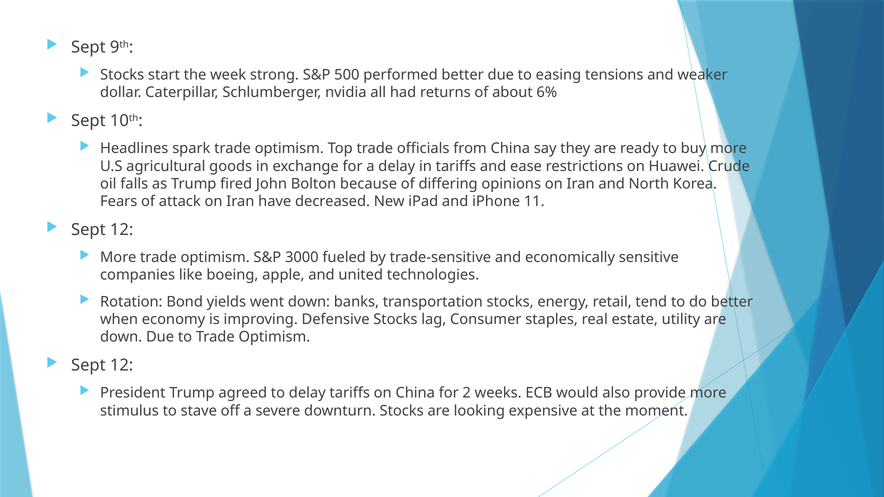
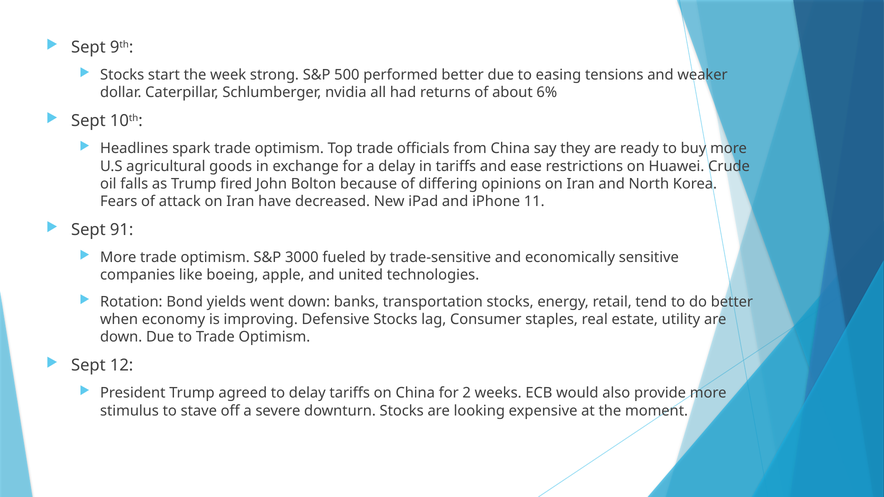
12 at (122, 230): 12 -> 91
